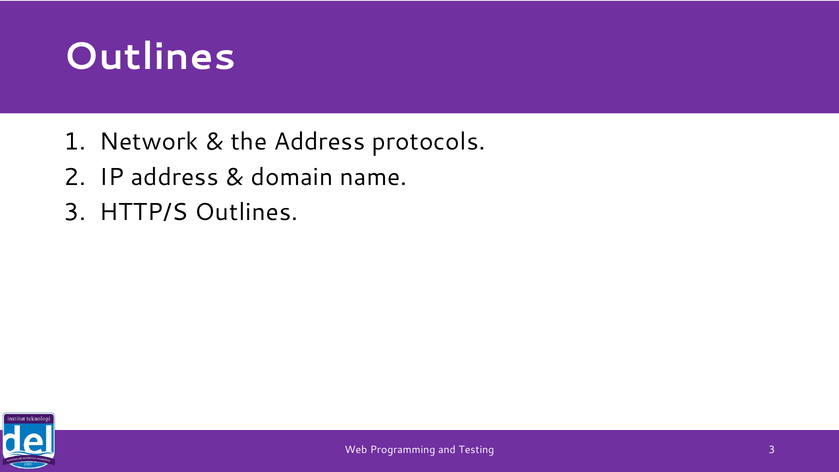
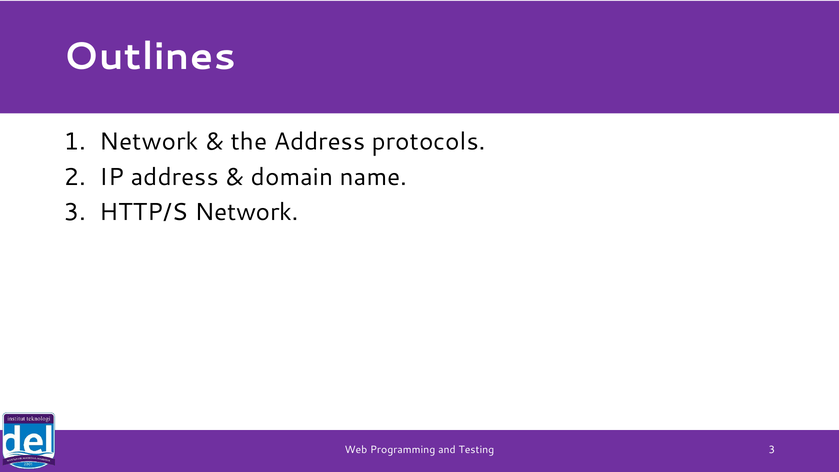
HTTP/S Outlines: Outlines -> Network
